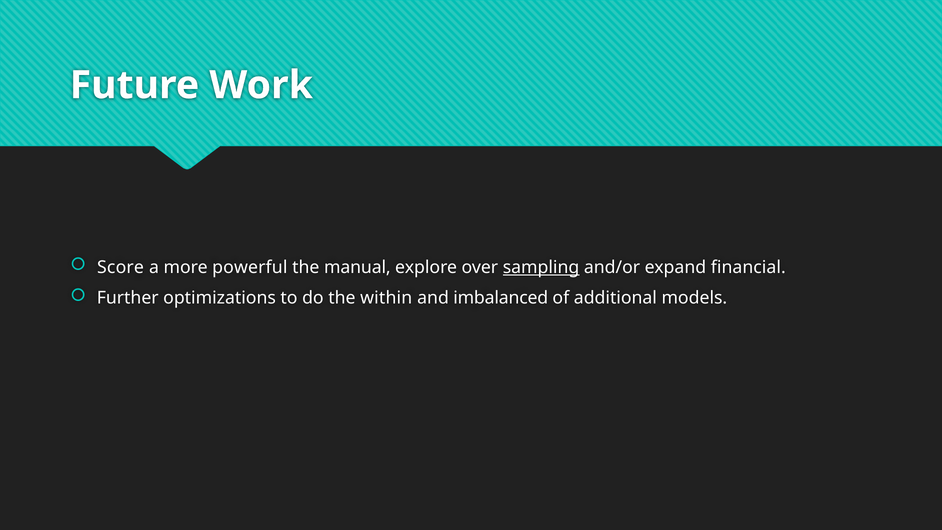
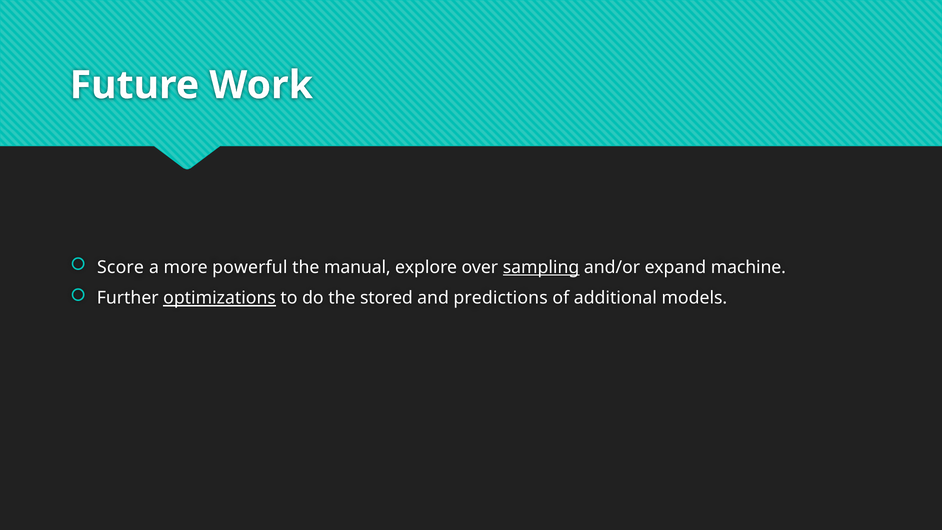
financial: financial -> machine
optimizations underline: none -> present
within: within -> stored
imbalanced: imbalanced -> predictions
